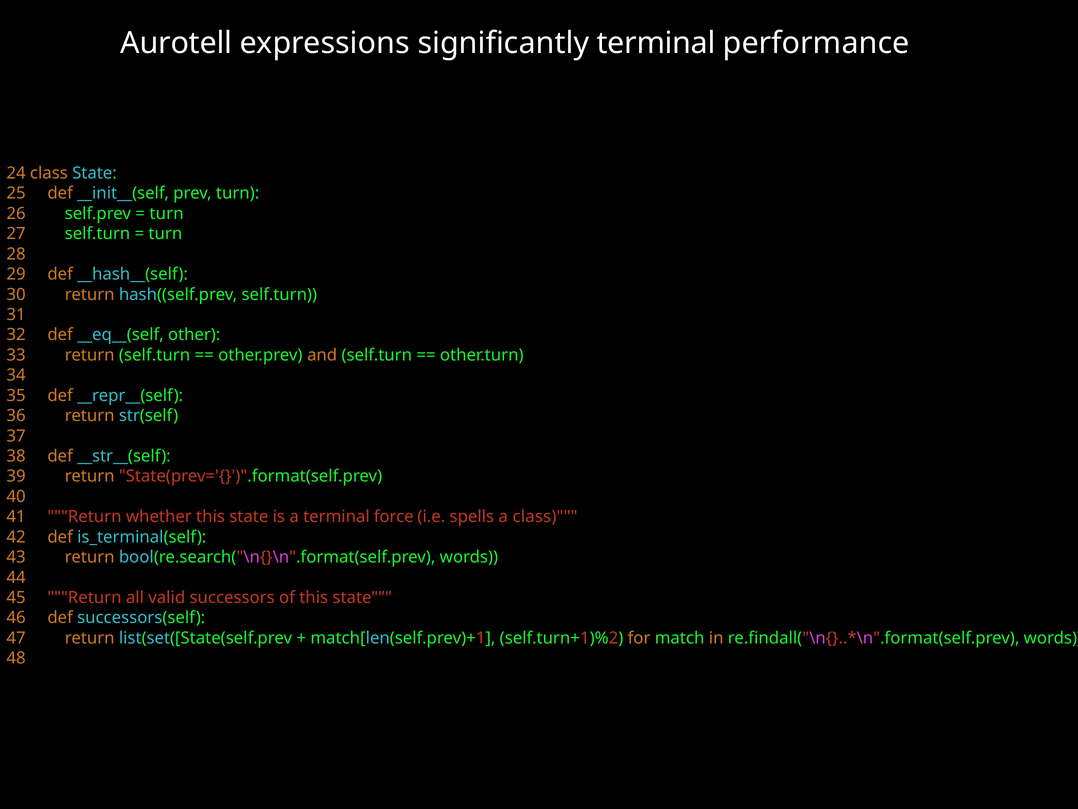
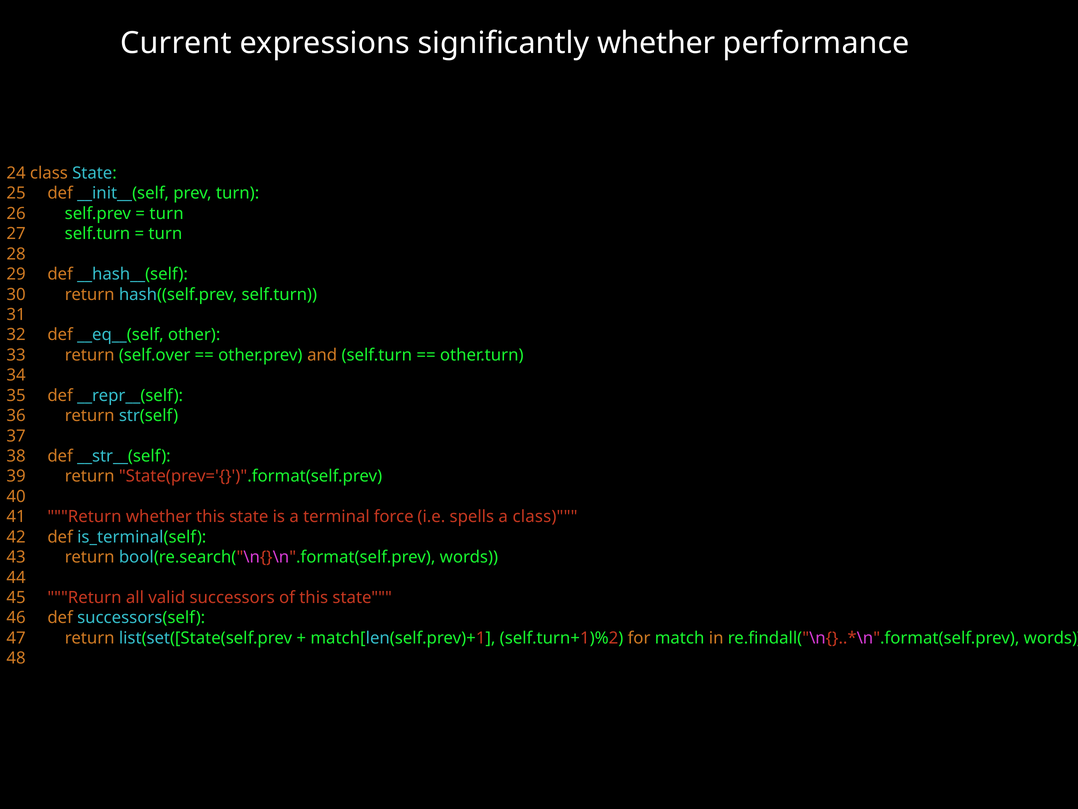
Aurotell: Aurotell -> Current
significantly terminal: terminal -> whether
return self.turn: self.turn -> self.over
